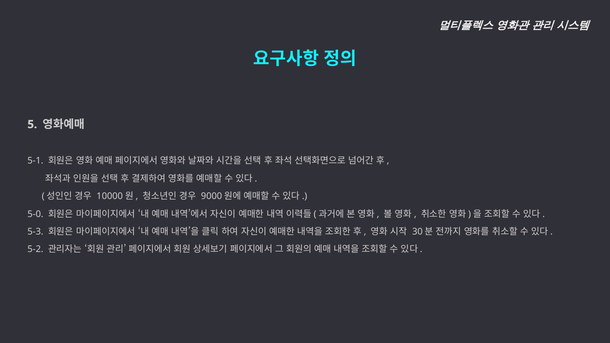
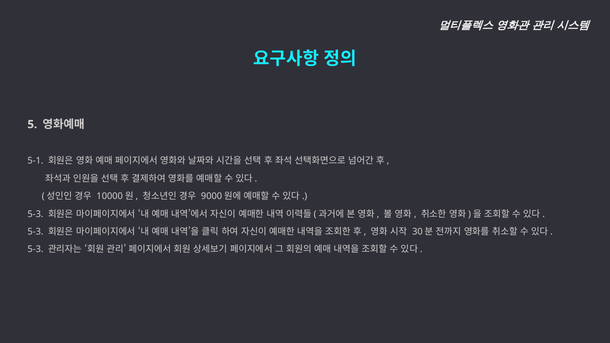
5-0 at (35, 214): 5-0 -> 5-3
5-2 at (35, 249): 5-2 -> 5-3
